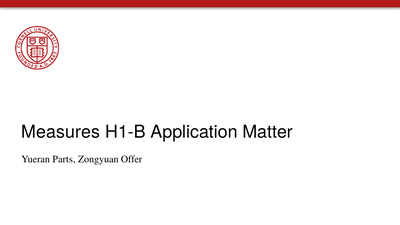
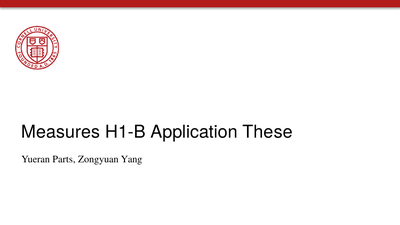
Matter: Matter -> These
Offer: Offer -> Yang
